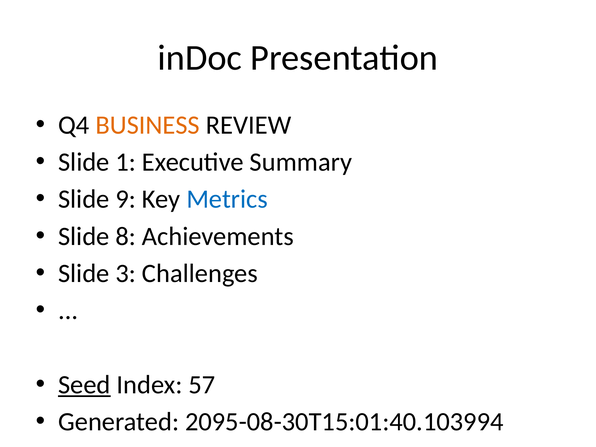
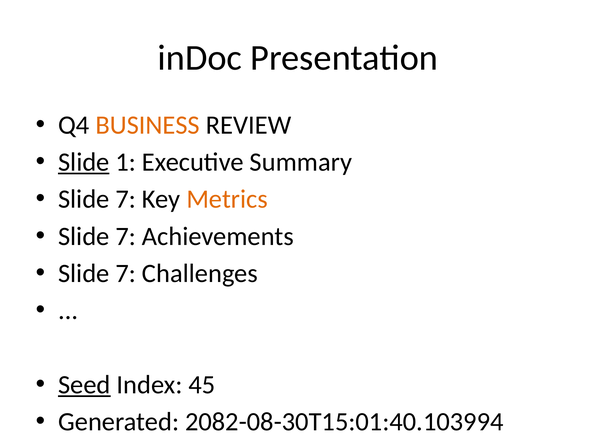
Slide at (84, 162) underline: none -> present
9 at (126, 199): 9 -> 7
Metrics colour: blue -> orange
8 at (126, 236): 8 -> 7
3 at (126, 273): 3 -> 7
57: 57 -> 45
2095-08-30T15:01:40.103994: 2095-08-30T15:01:40.103994 -> 2082-08-30T15:01:40.103994
